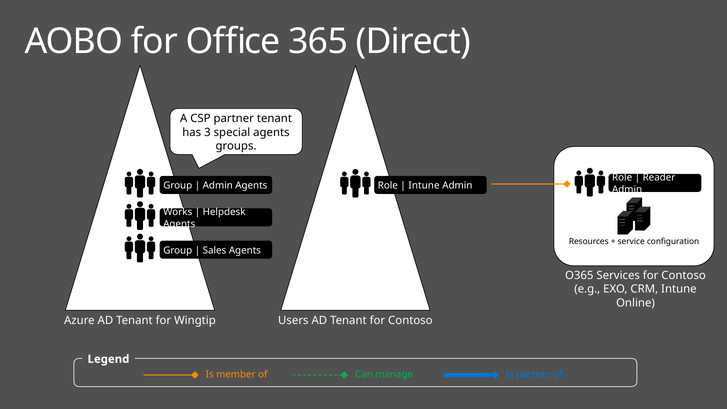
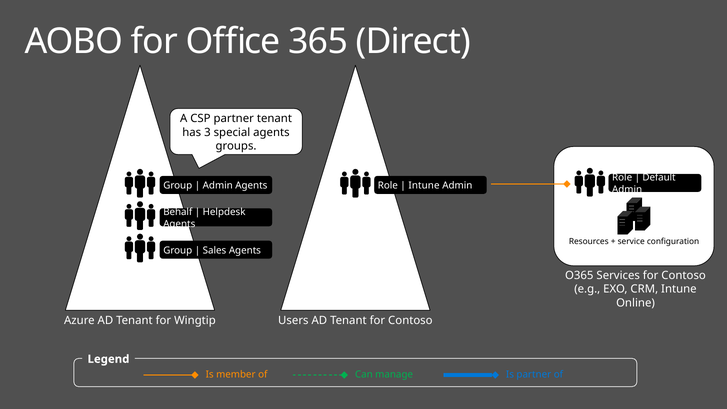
Reader: Reader -> Default
Works: Works -> Behalf
